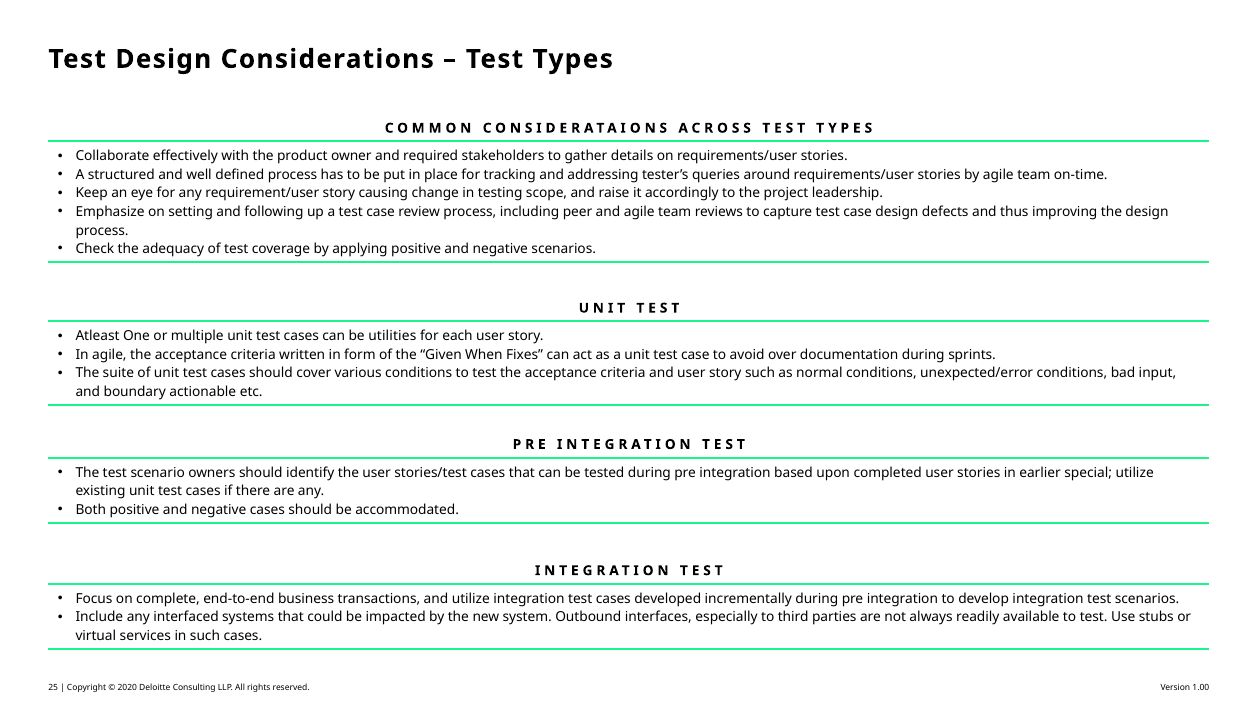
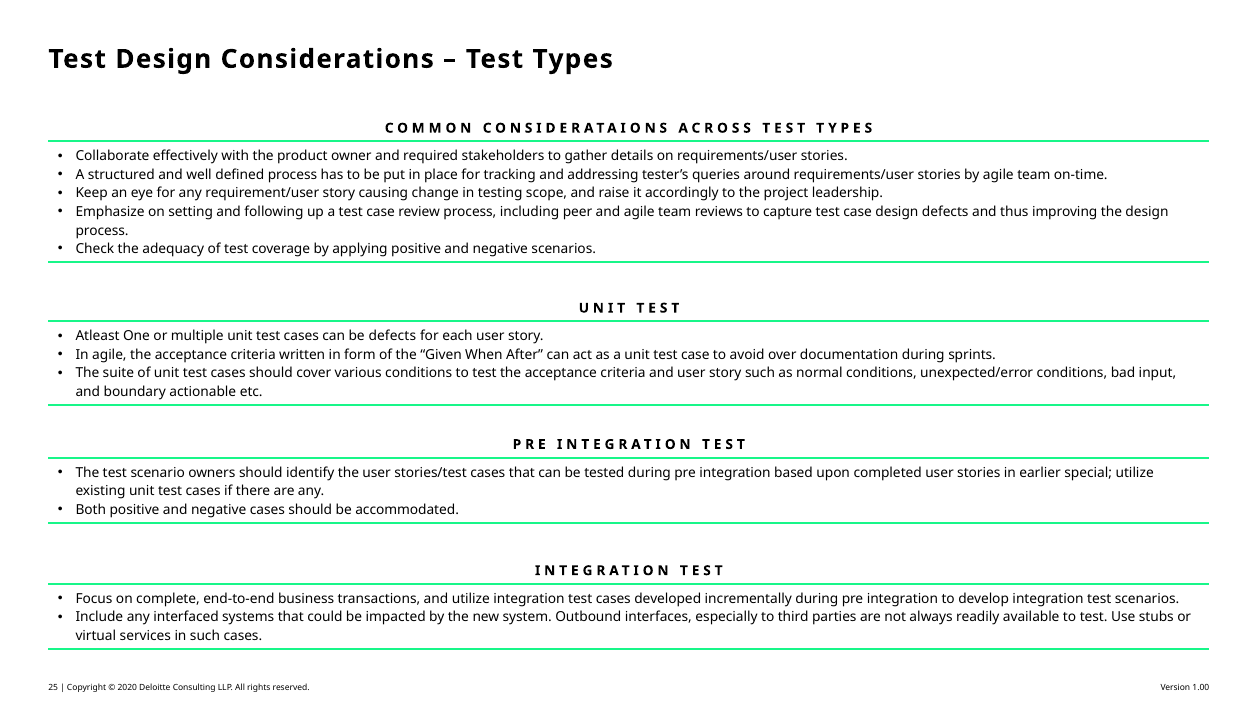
be utilities: utilities -> defects
Fixes: Fixes -> After
